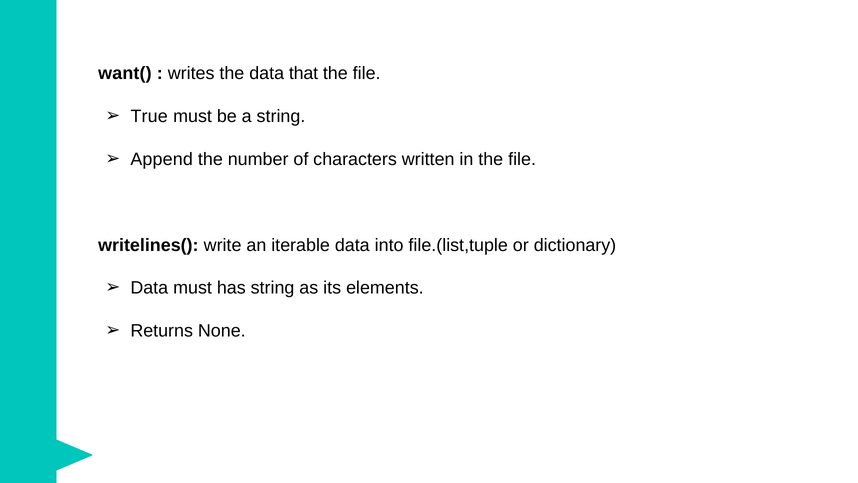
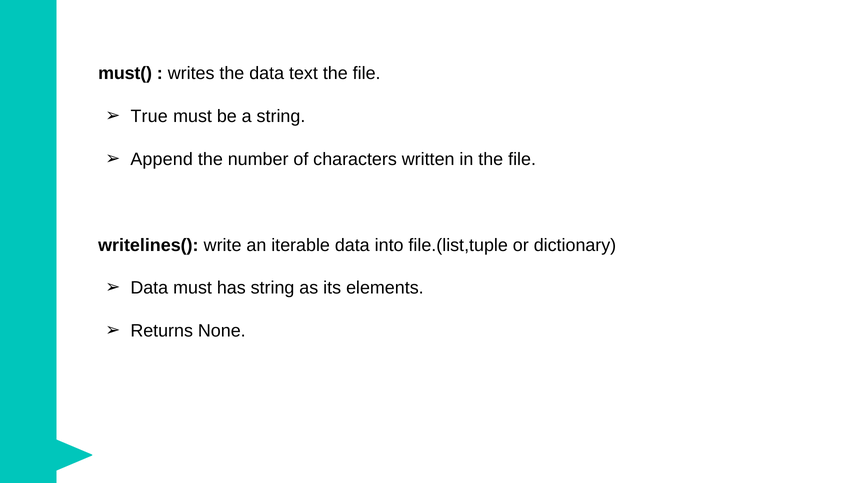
want(: want( -> must(
that: that -> text
